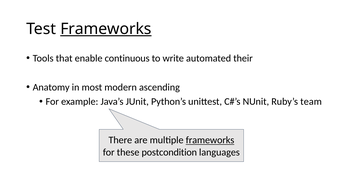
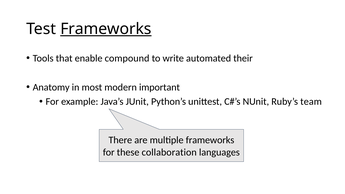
continuous: continuous -> compound
ascending: ascending -> important
frameworks at (210, 140) underline: present -> none
postcondition: postcondition -> collaboration
